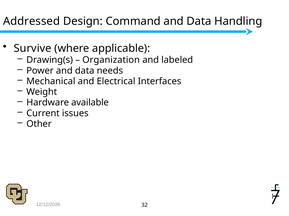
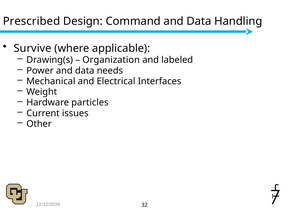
Addressed: Addressed -> Prescribed
available: available -> particles
